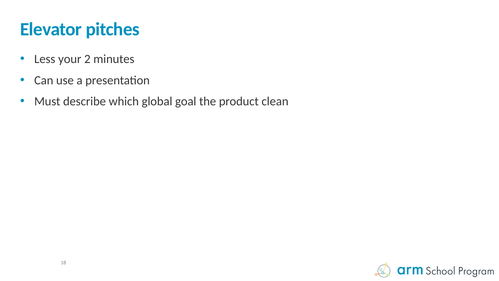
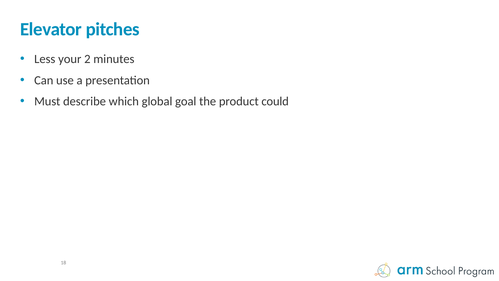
clean: clean -> could
